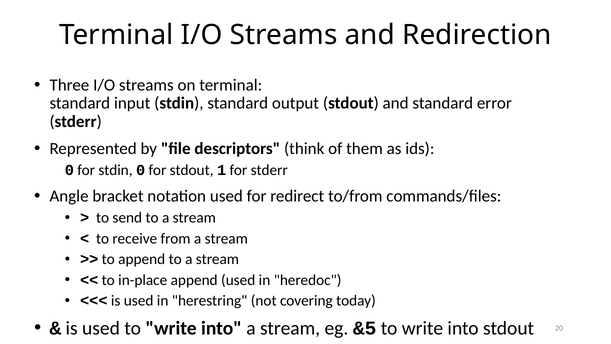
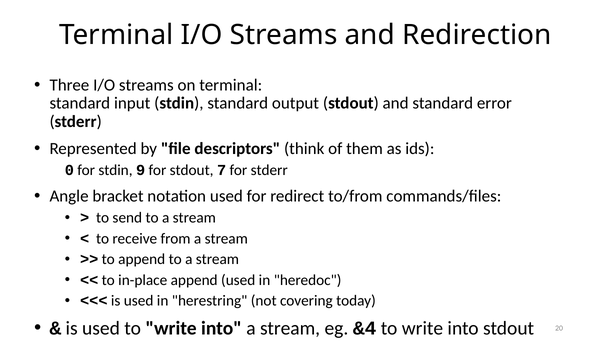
stdin 0: 0 -> 9
1: 1 -> 7
&5: &5 -> &4
